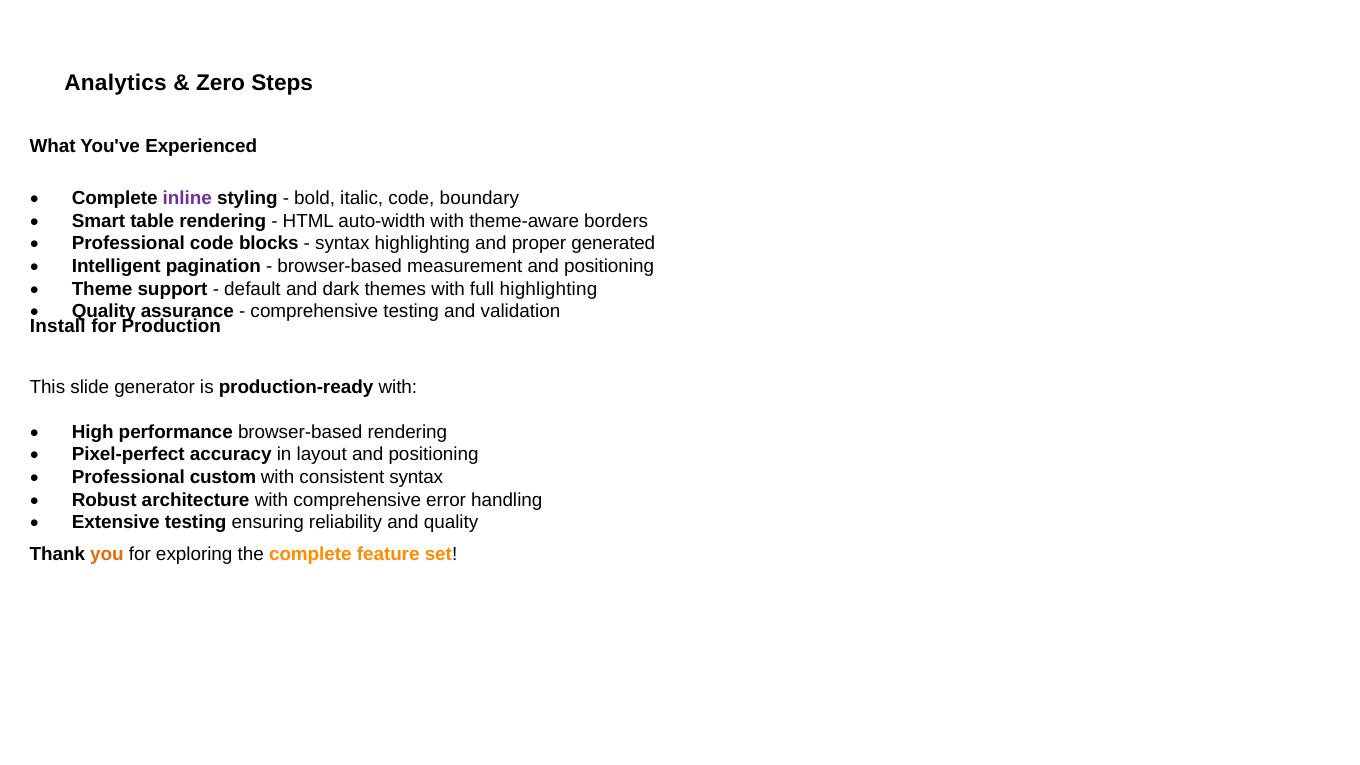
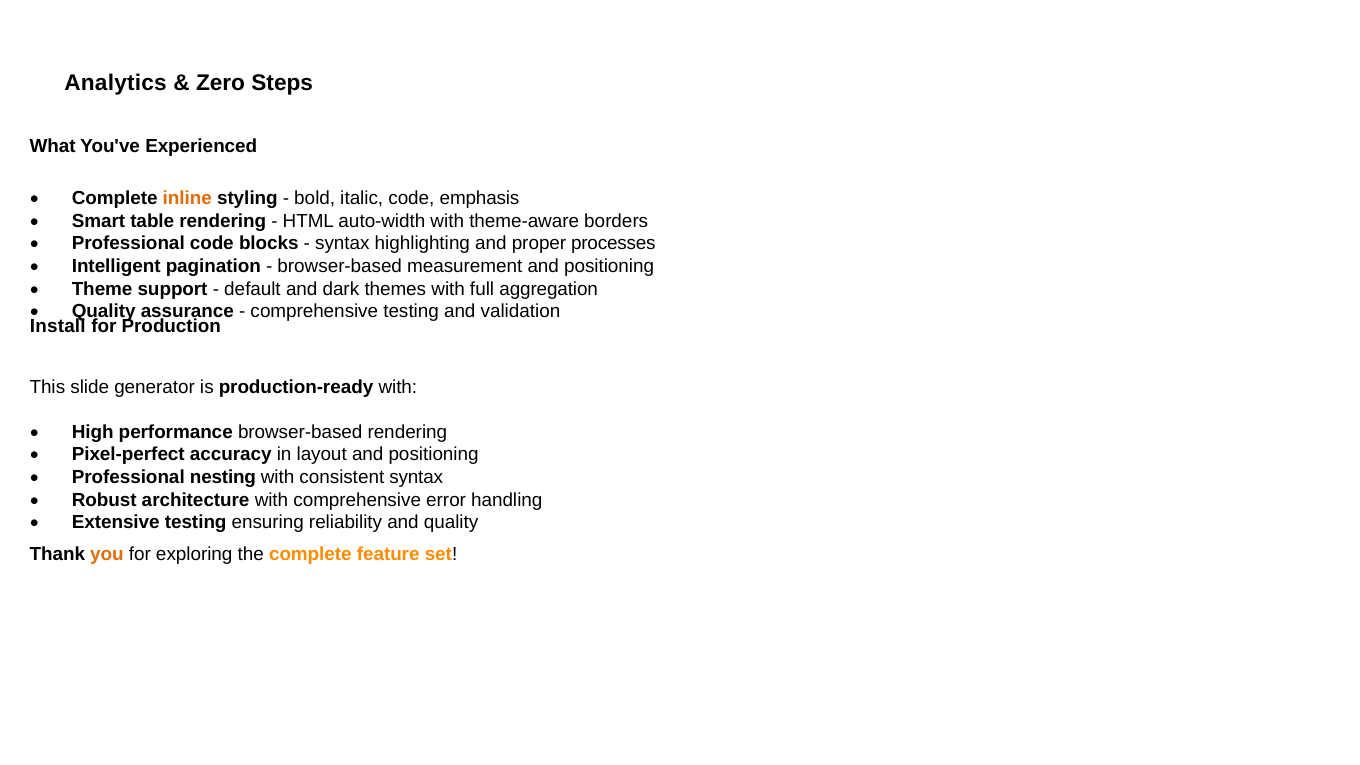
inline colour: purple -> orange
boundary: boundary -> emphasis
generated: generated -> processes
full highlighting: highlighting -> aggregation
custom: custom -> nesting
